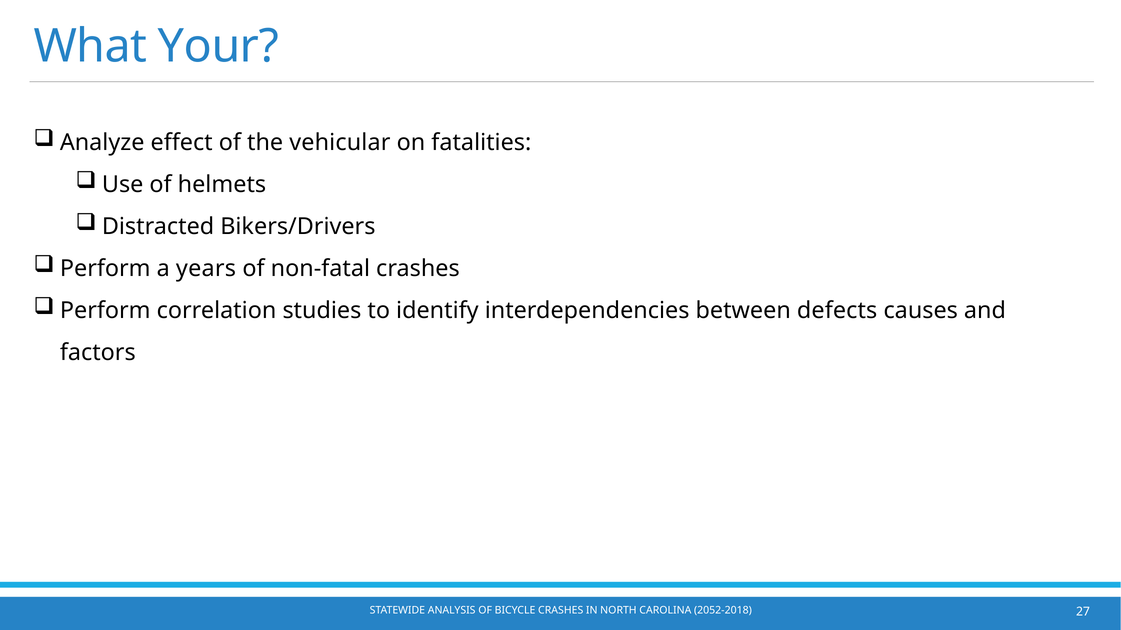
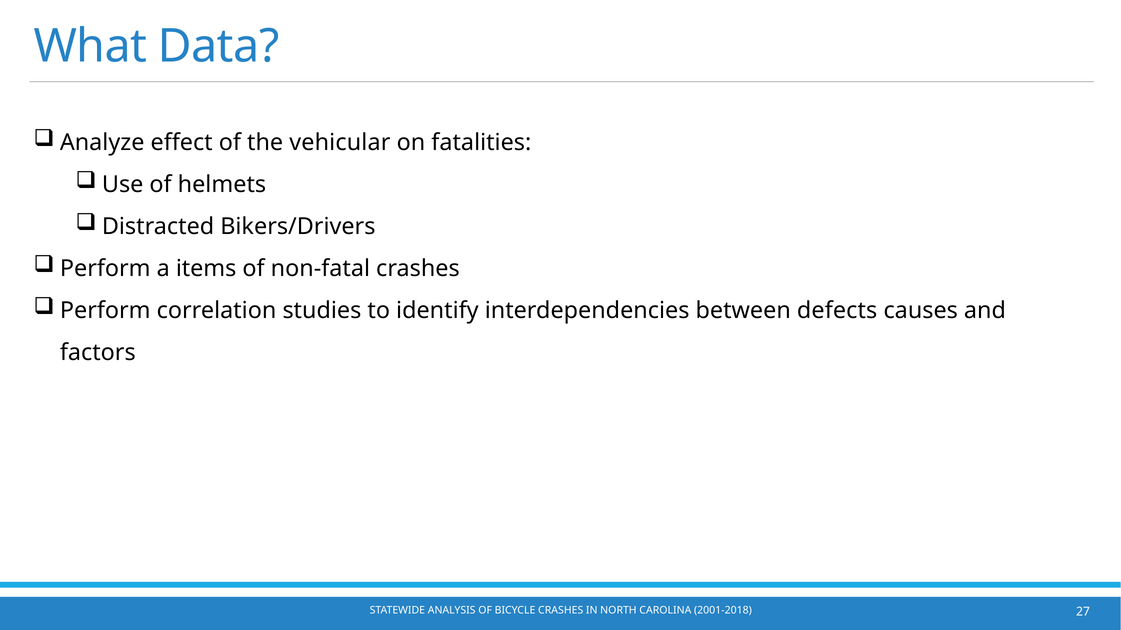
Your: Your -> Data
years: years -> items
2052-2018: 2052-2018 -> 2001-2018
